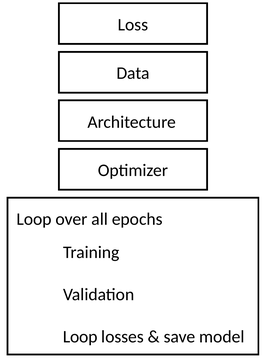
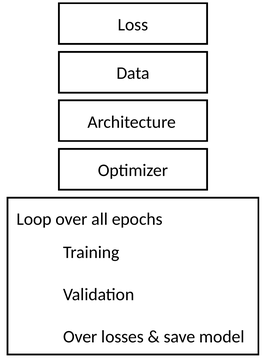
Loop at (80, 337): Loop -> Over
